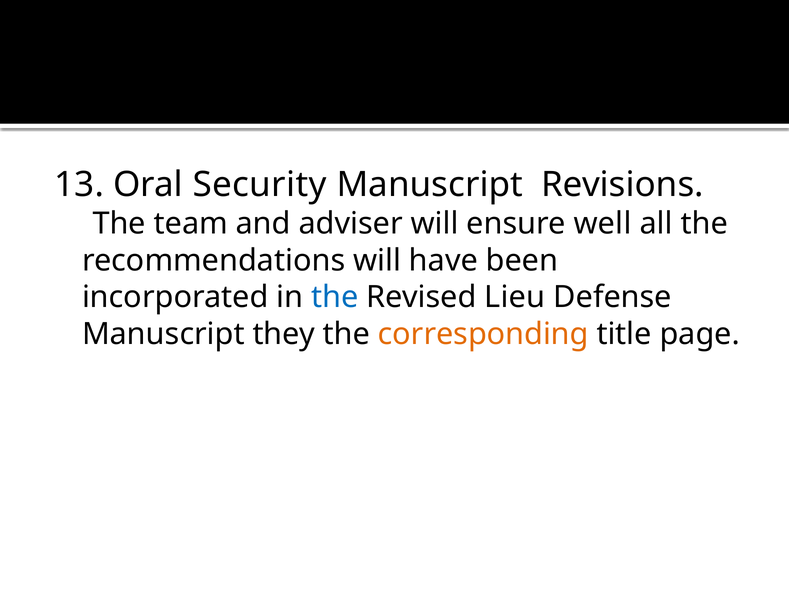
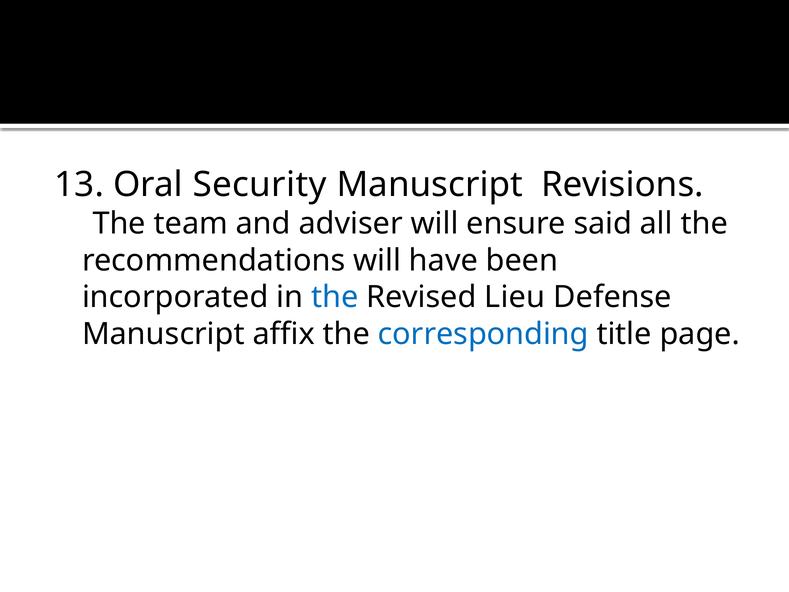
well: well -> said
they: they -> affix
corresponding colour: orange -> blue
